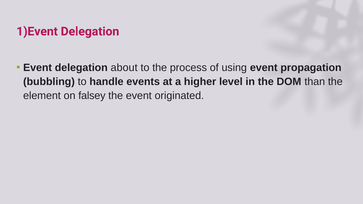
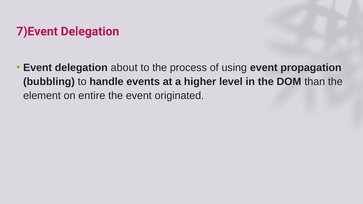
1)Event: 1)Event -> 7)Event
falsey: falsey -> entire
